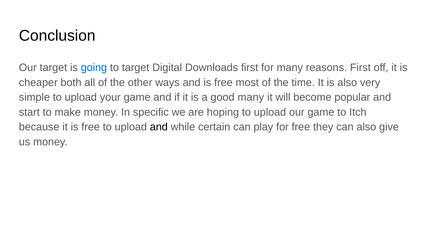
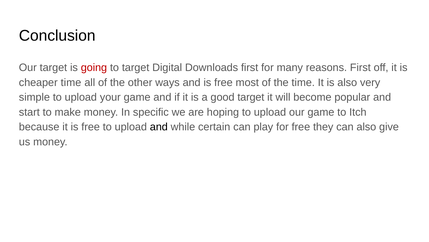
going colour: blue -> red
cheaper both: both -> time
good many: many -> target
